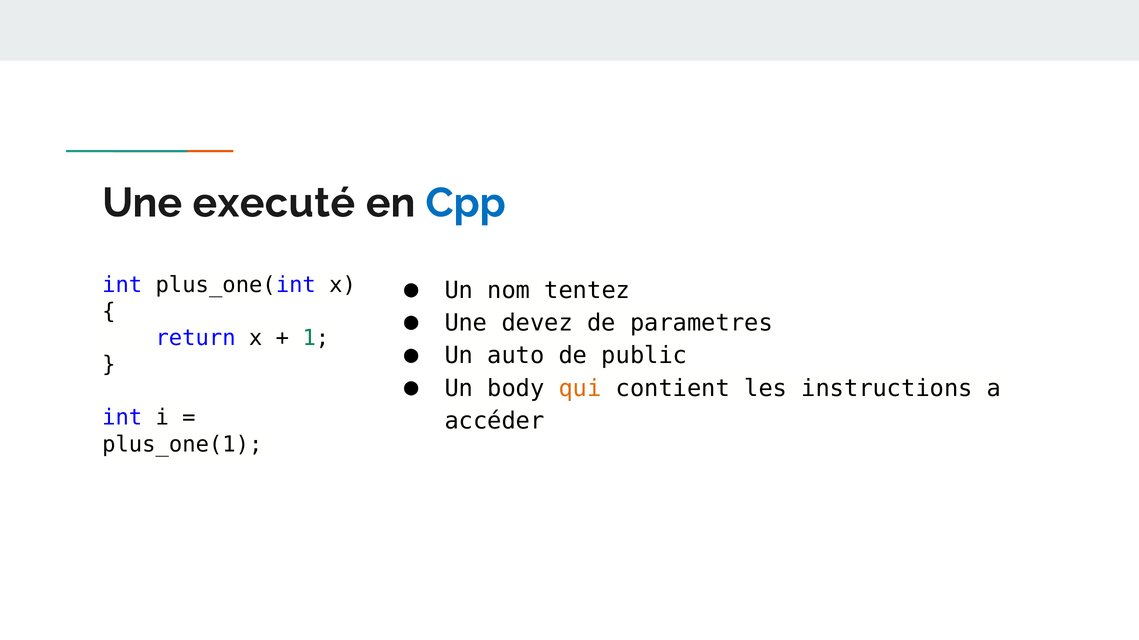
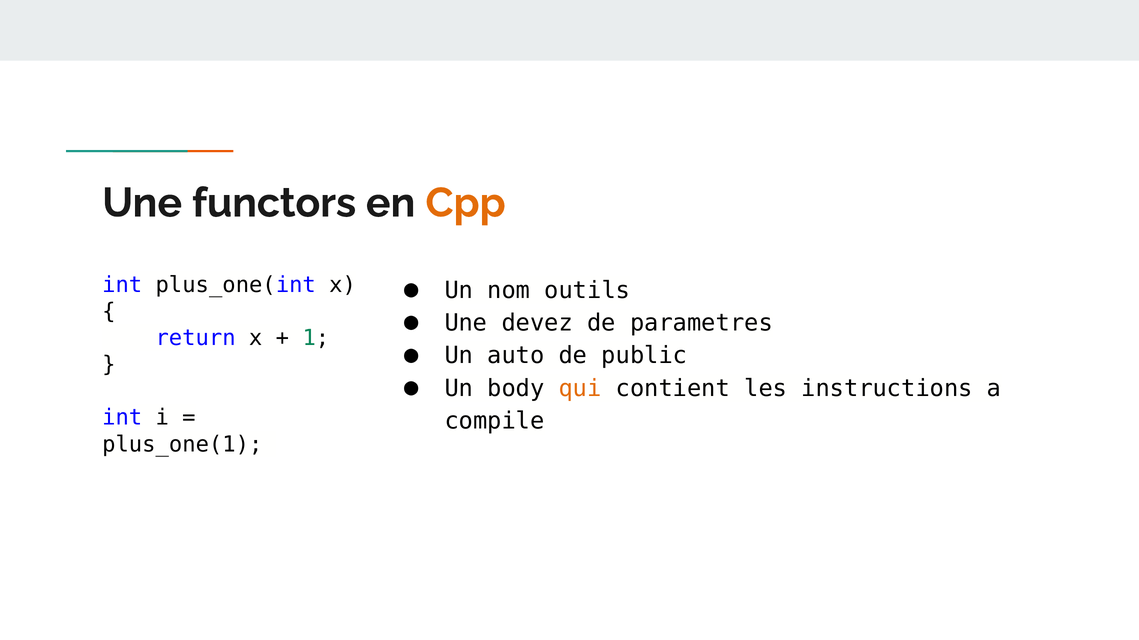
executé: executé -> functors
Cpp colour: blue -> orange
tentez: tentez -> outils
accéder: accéder -> compile
